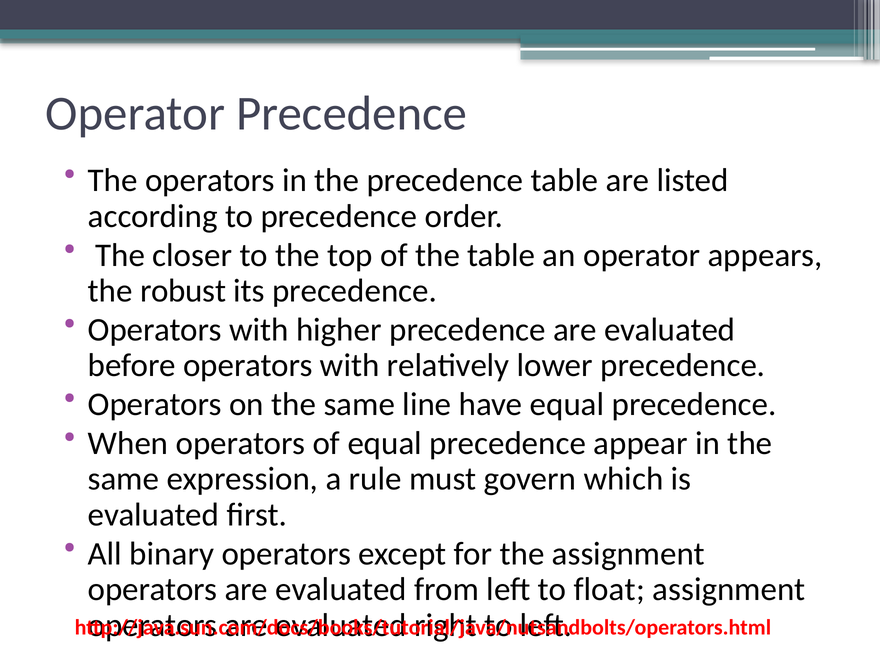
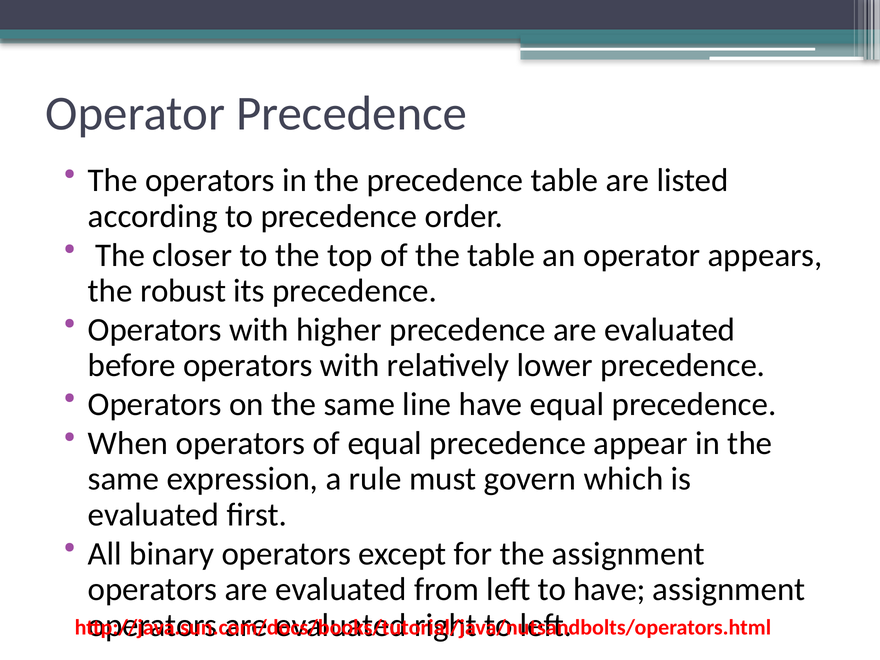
to float: float -> have
